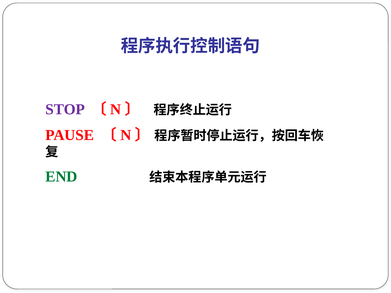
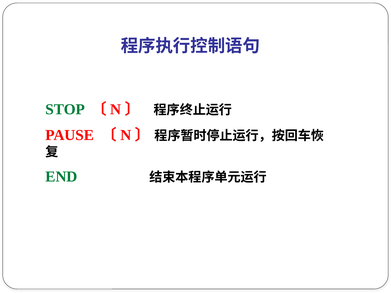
STOP colour: purple -> green
